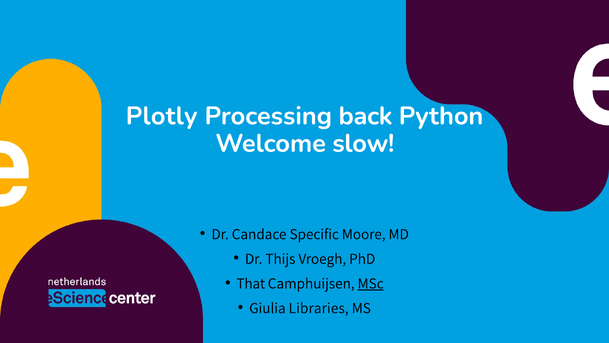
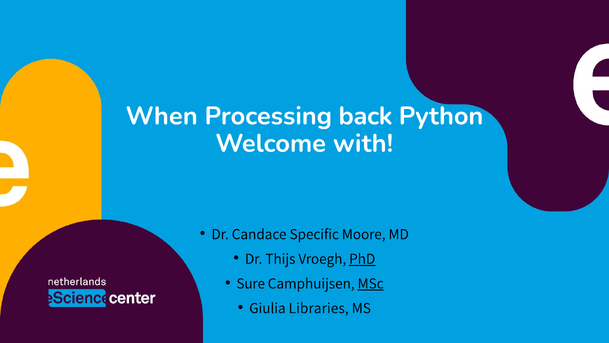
Plotly: Plotly -> When
slow: slow -> with
PhD underline: none -> present
That: That -> Sure
